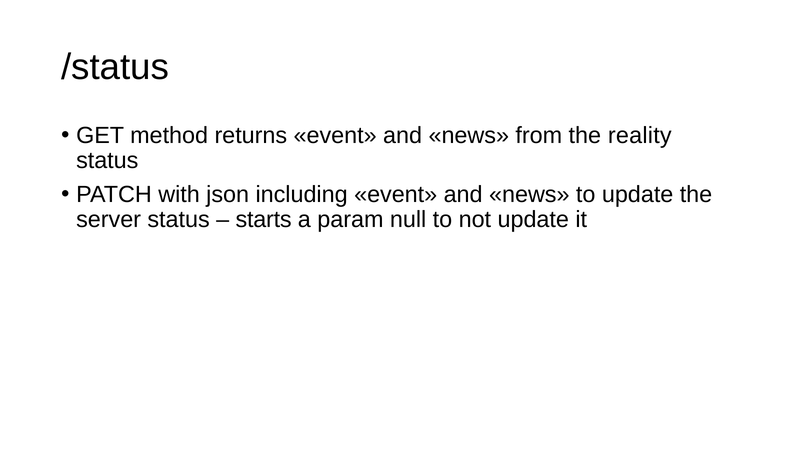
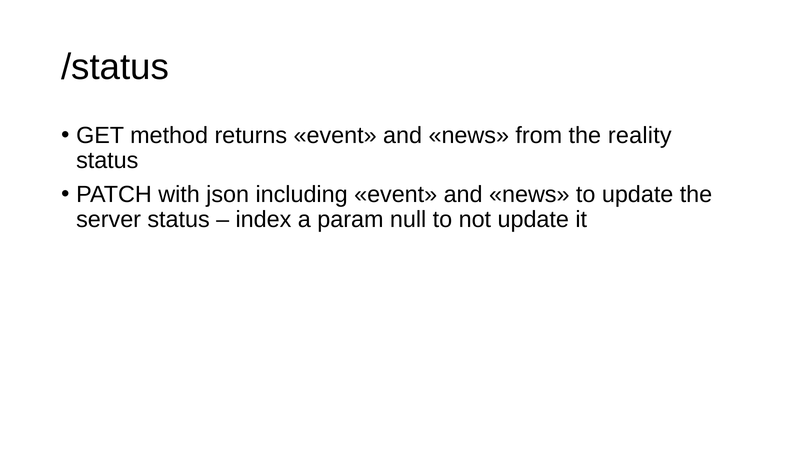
starts: starts -> index
